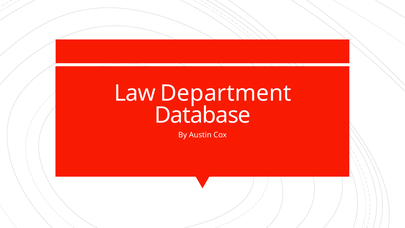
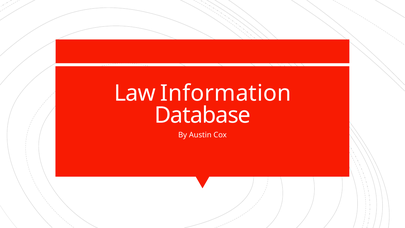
Department: Department -> Information
